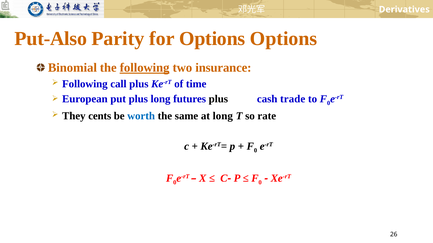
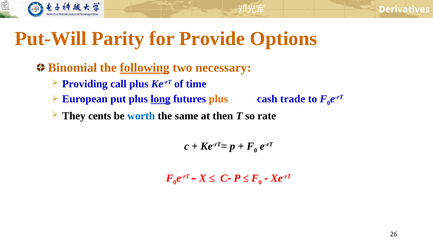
Put-Also: Put-Also -> Put-Will
for Options: Options -> Provide
insurance: insurance -> necessary
Following at (85, 84): Following -> Providing
long at (161, 99) underline: none -> present
plus at (218, 99) colour: black -> orange
at long: long -> then
